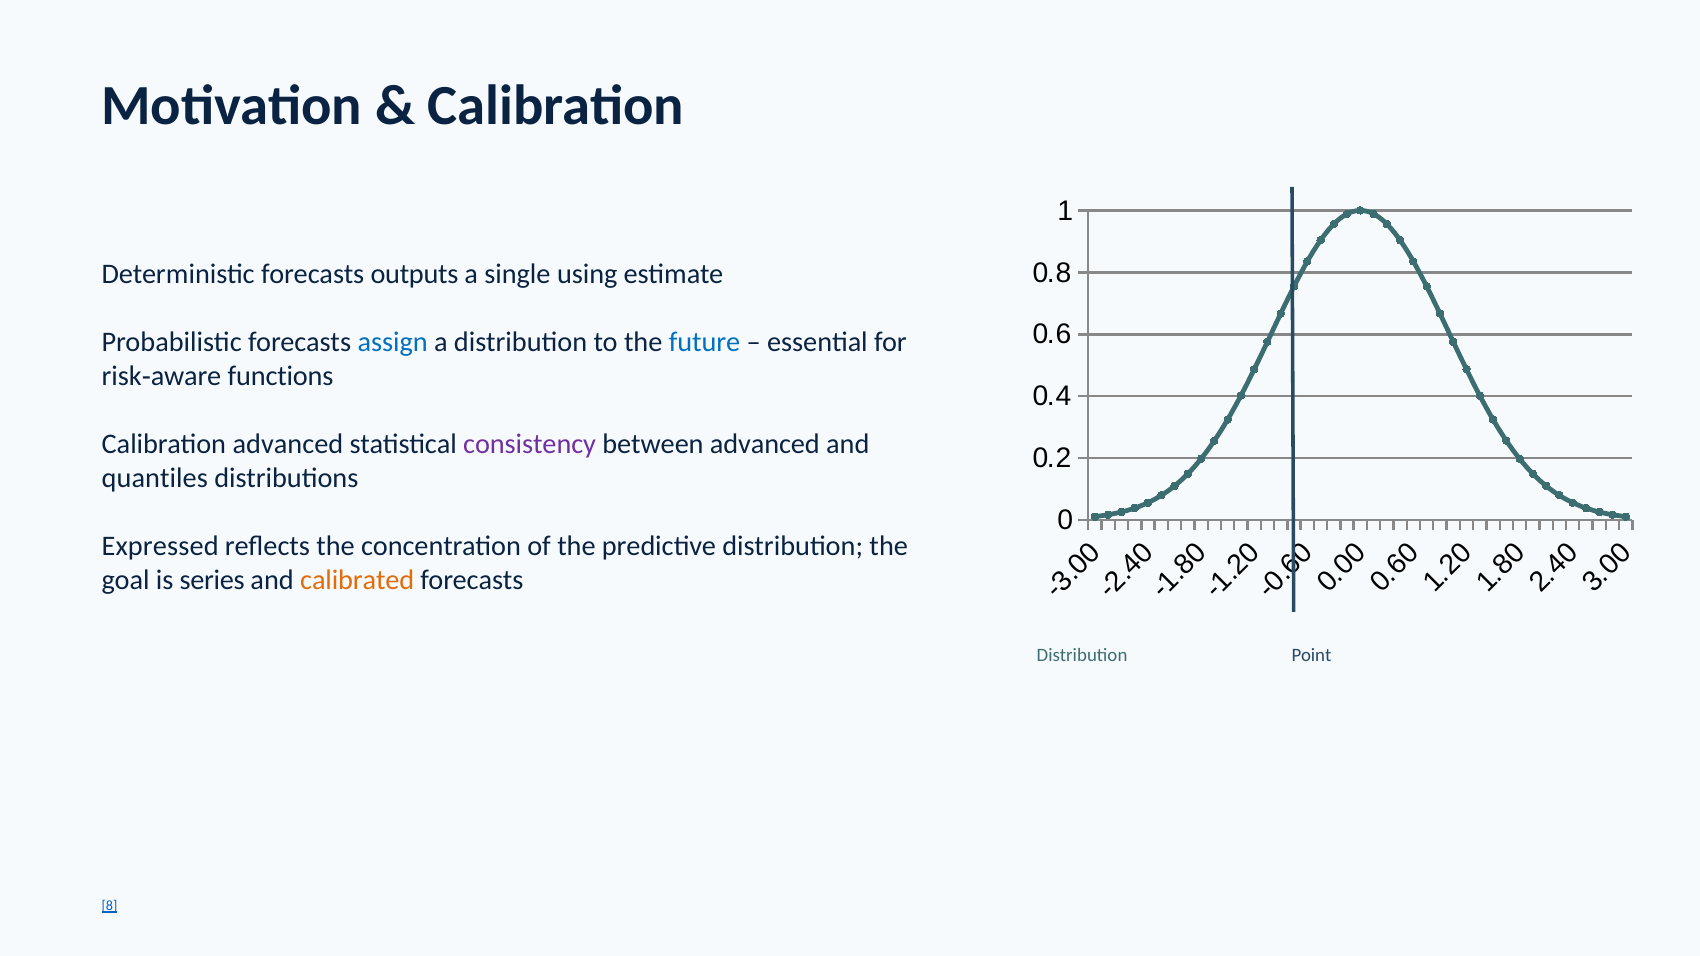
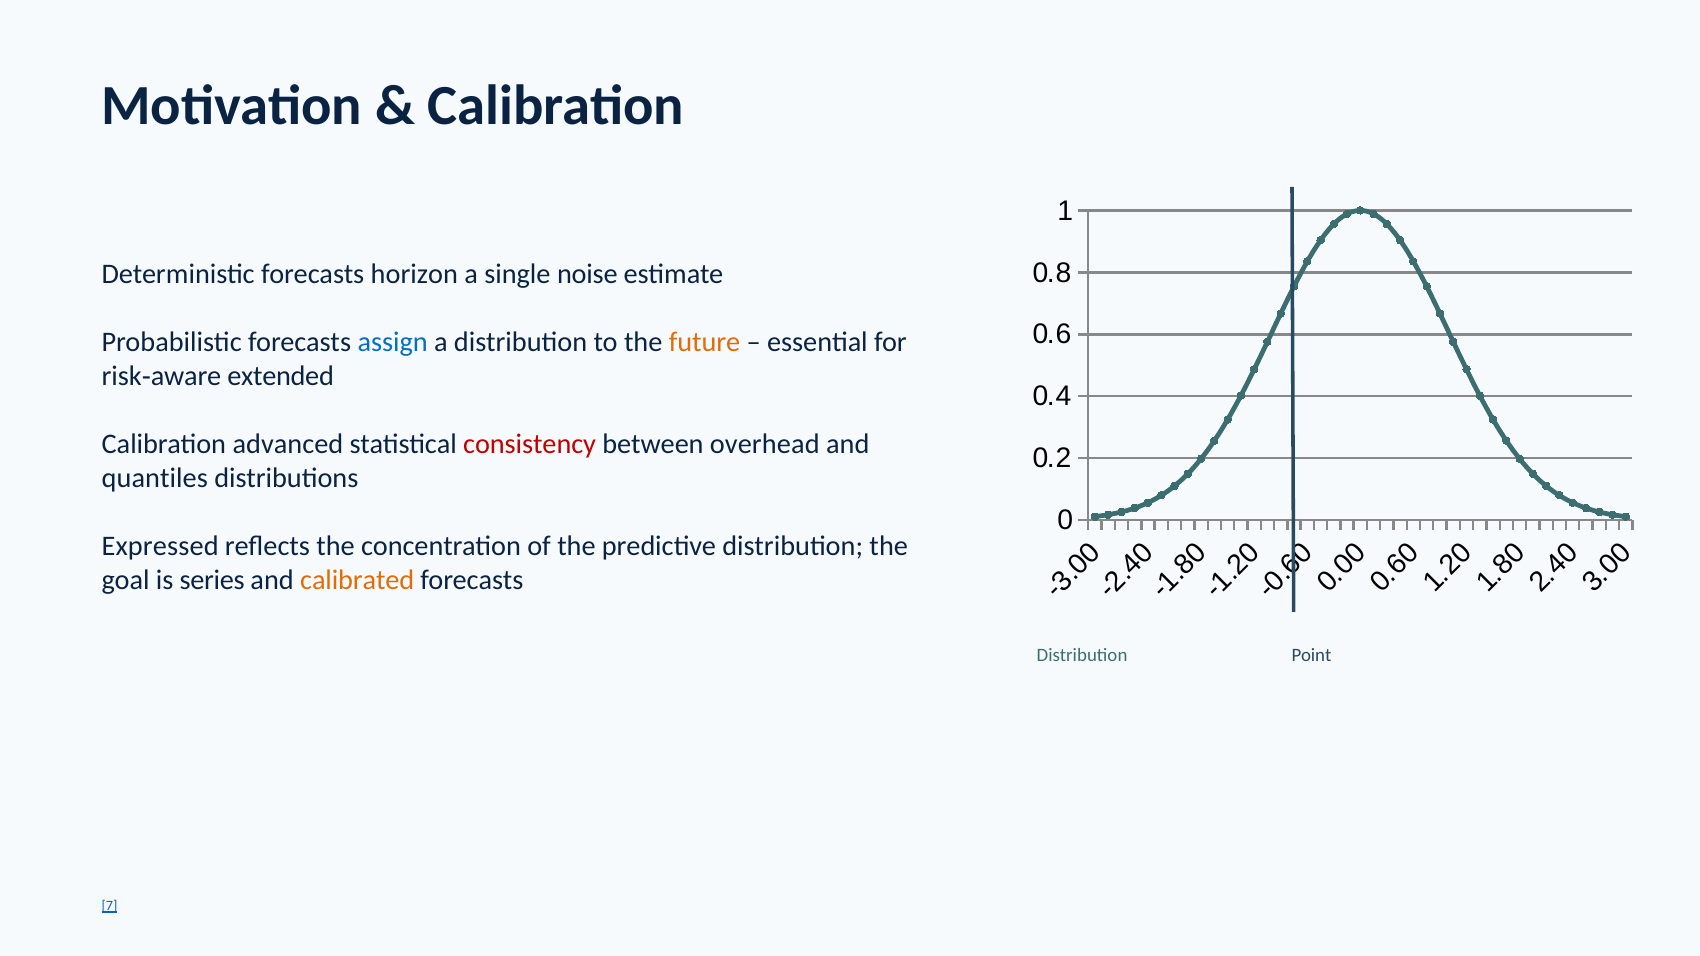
outputs: outputs -> horizon
using: using -> noise
future colour: blue -> orange
functions: functions -> extended
consistency colour: purple -> red
between advanced: advanced -> overhead
8 at (110, 906): 8 -> 7
